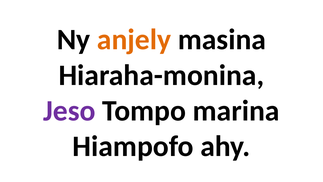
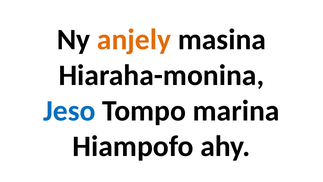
Jeso colour: purple -> blue
